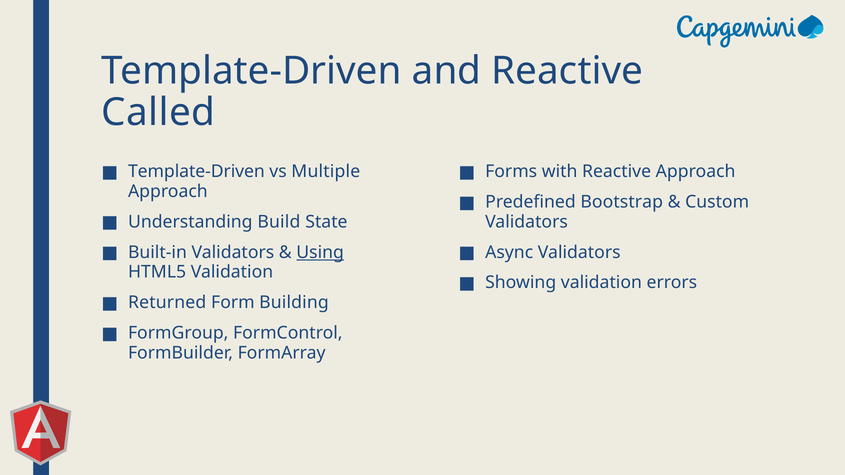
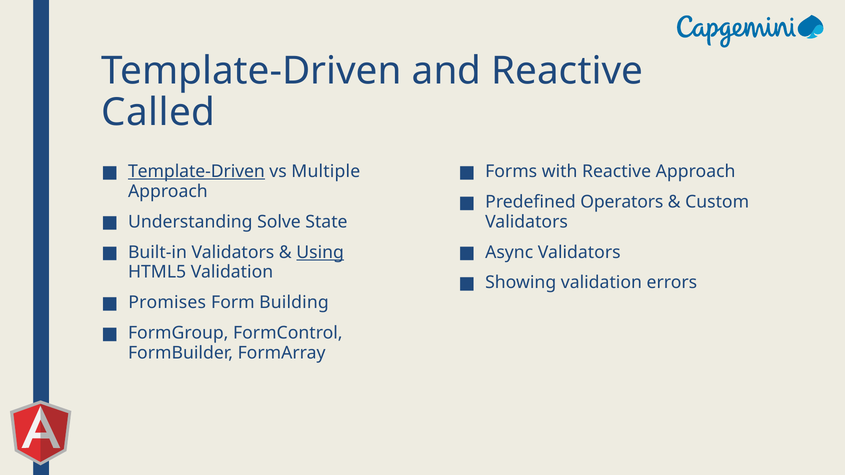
Template-Driven at (196, 172) underline: none -> present
Bootstrap: Bootstrap -> Operators
Build: Build -> Solve
Returned: Returned -> Promises
